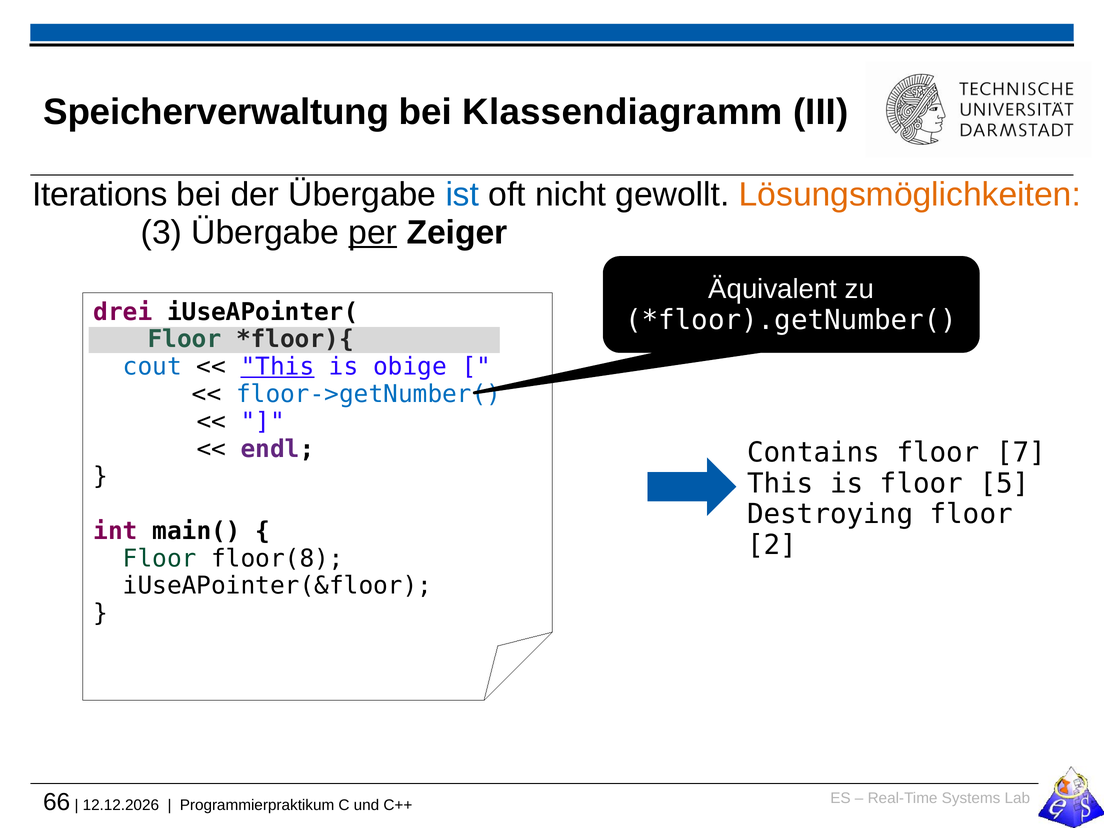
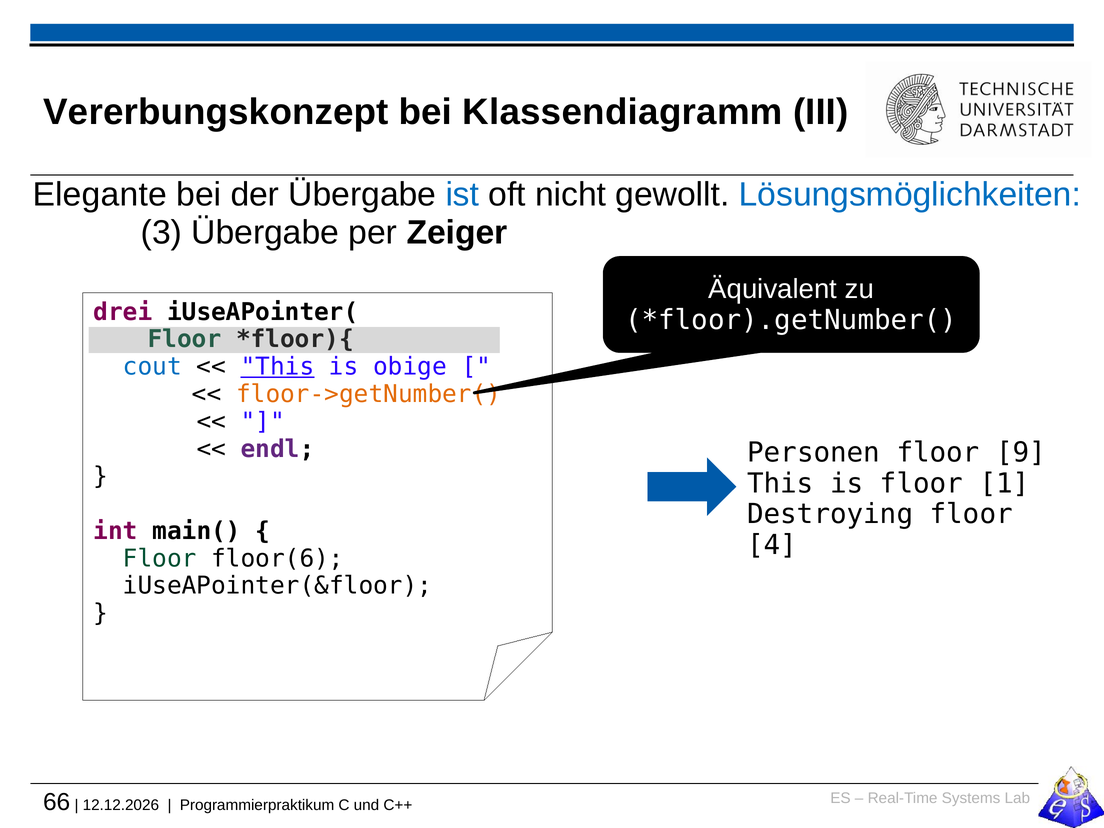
Speicherverwaltung: Speicherverwaltung -> Vererbungskonzept
Iterations: Iterations -> Elegante
Lösungsmöglichkeiten colour: orange -> blue
per underline: present -> none
floor->getNumber( colour: blue -> orange
Contains: Contains -> Personen
7: 7 -> 9
5: 5 -> 1
2: 2 -> 4
floor(8: floor(8 -> floor(6
